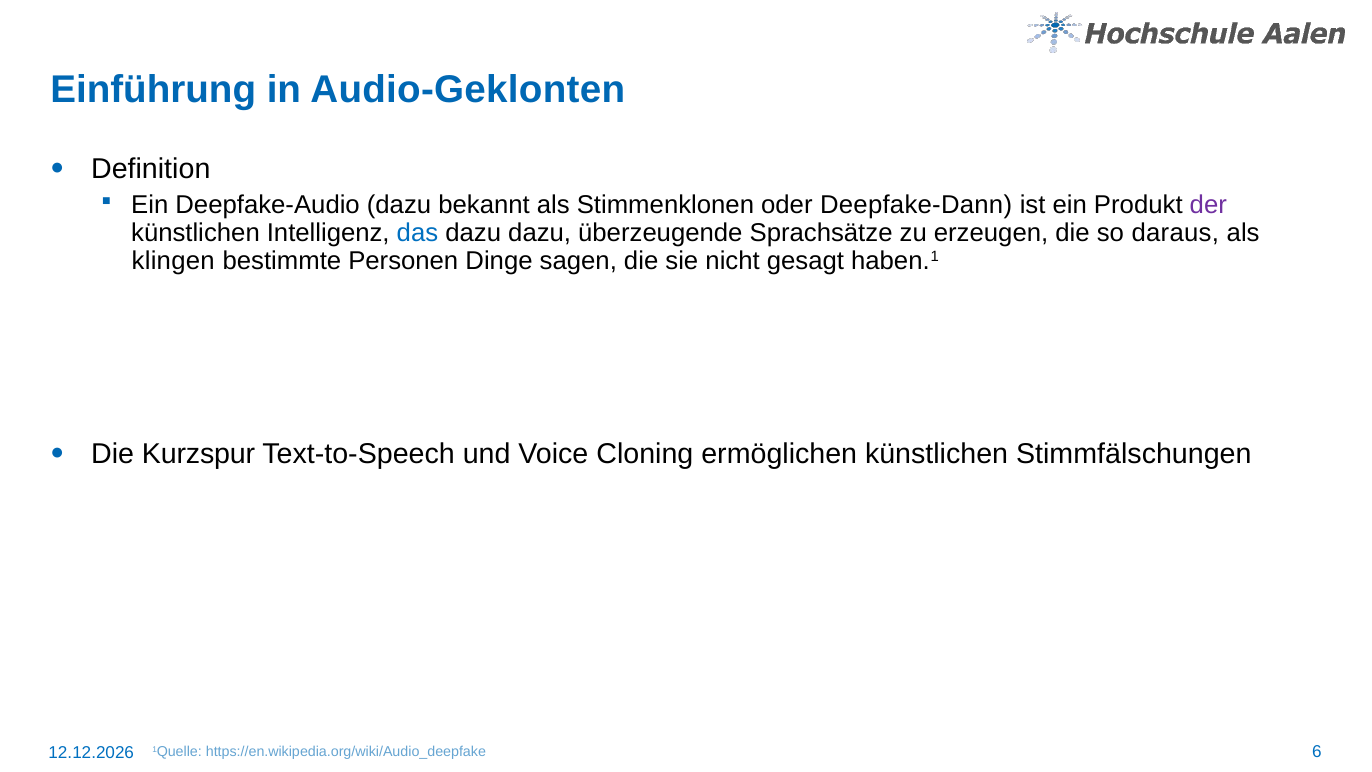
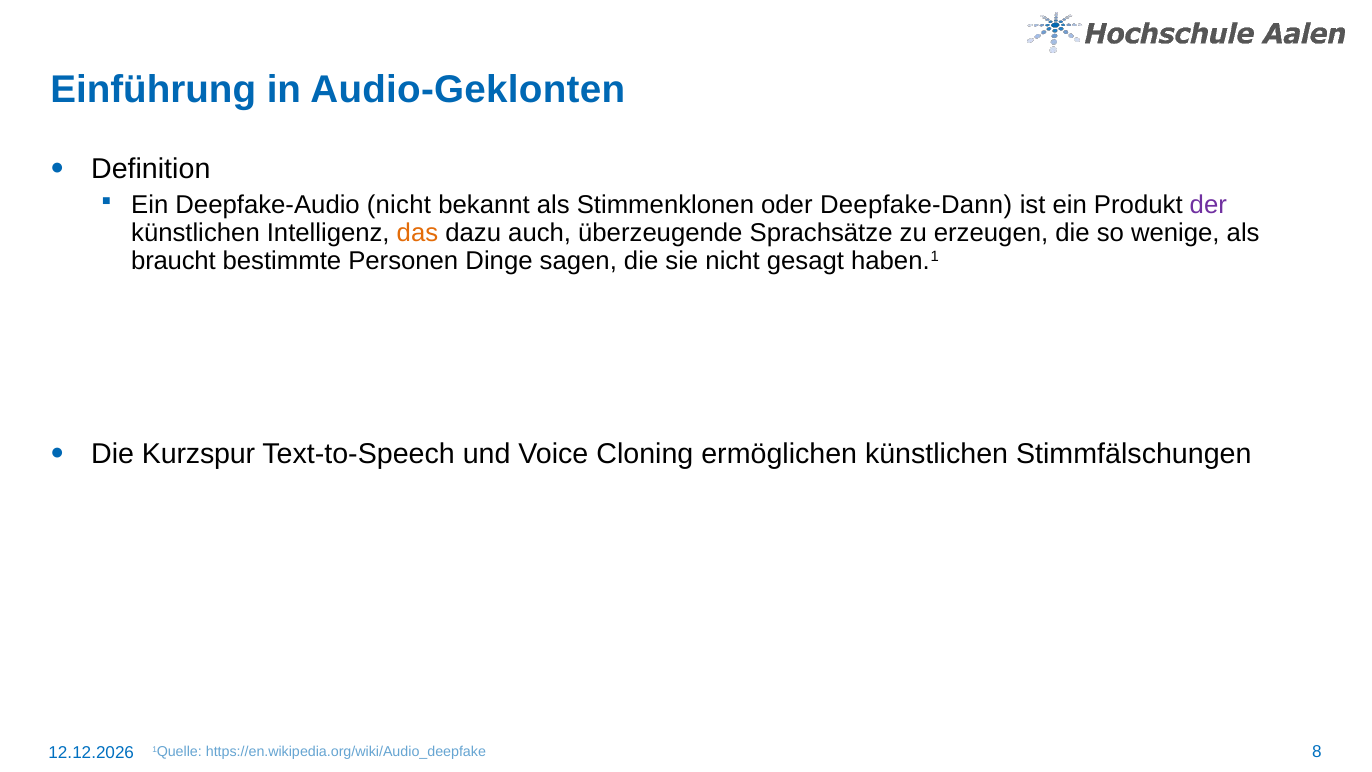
Deepfake-Audio dazu: dazu -> nicht
das colour: blue -> orange
dazu dazu: dazu -> auch
daraus: daraus -> wenige
klingen: klingen -> braucht
6: 6 -> 8
